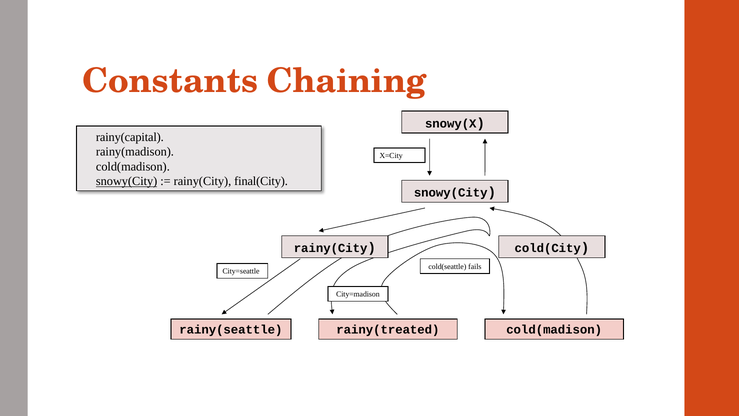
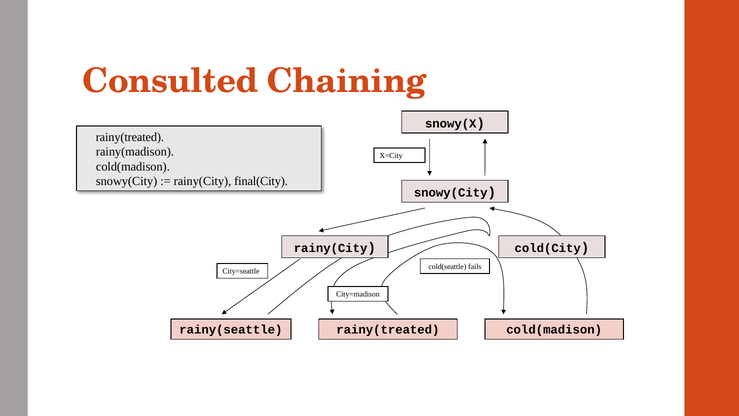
Constants: Constants -> Consulted
rainy(capital at (130, 137): rainy(capital -> rainy(treated
snowy(City at (127, 181) underline: present -> none
